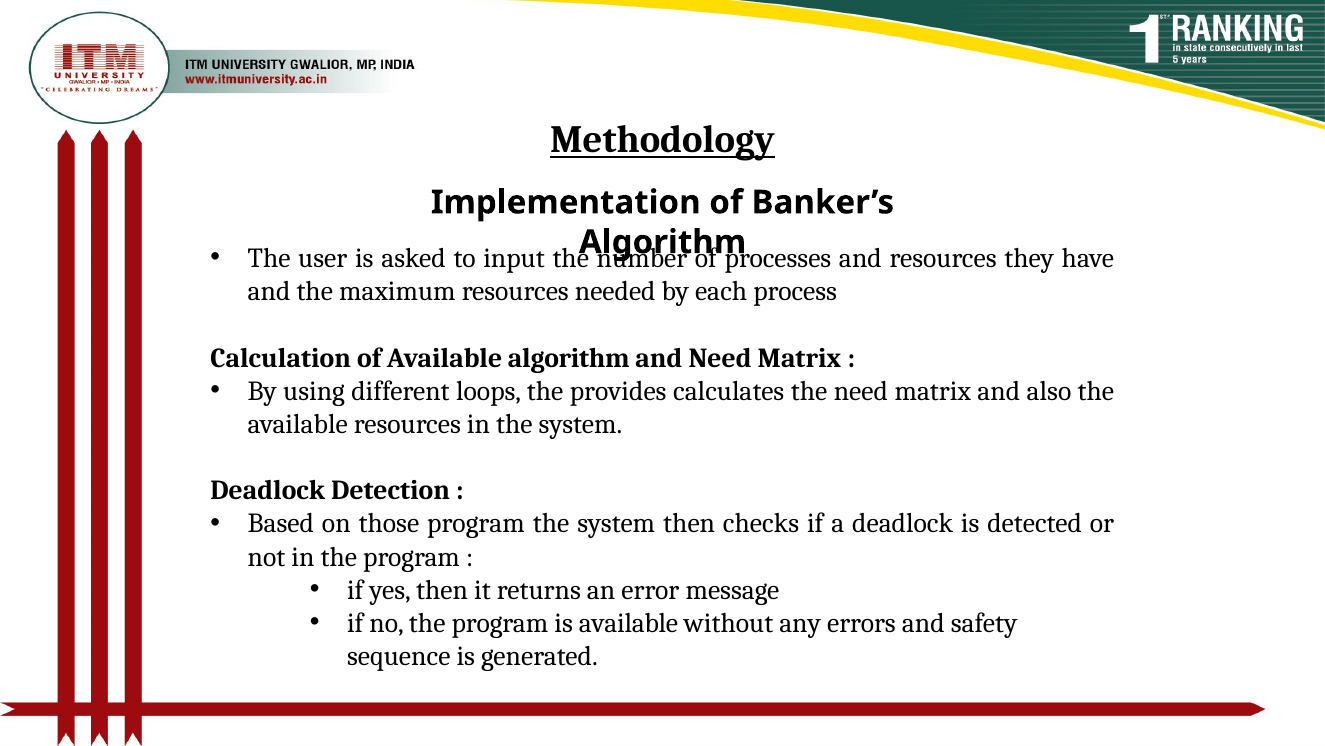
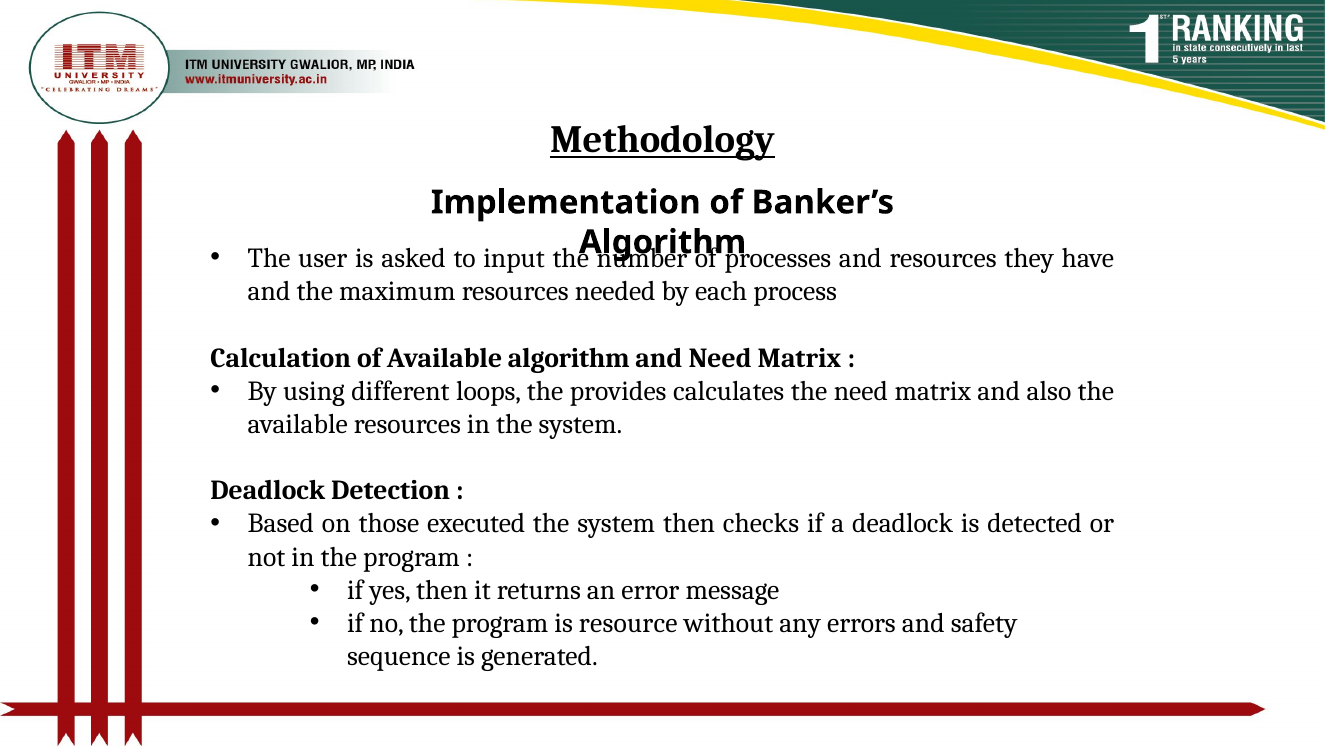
those program: program -> executed
is available: available -> resource
